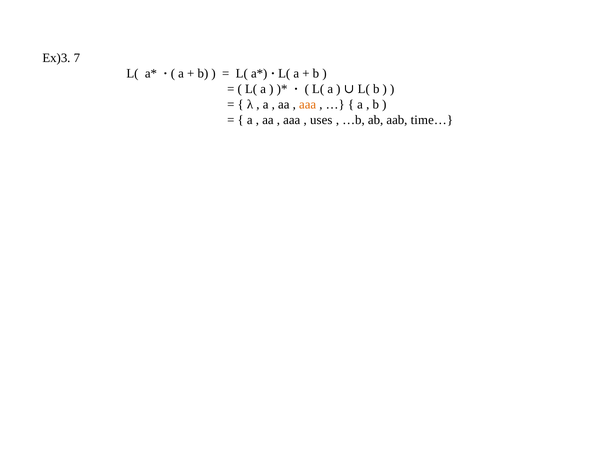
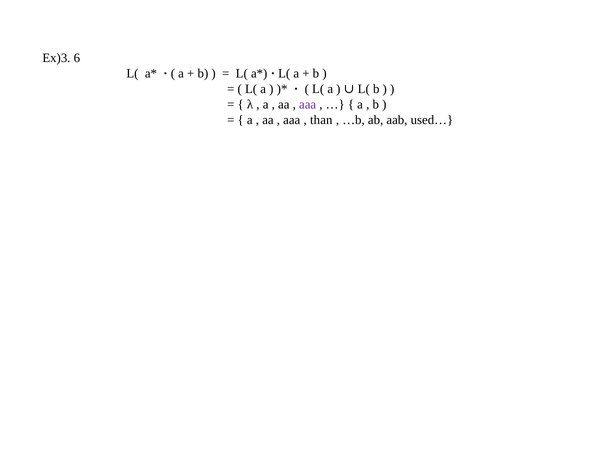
7: 7 -> 6
aaa at (308, 104) colour: orange -> purple
uses: uses -> than
time…: time… -> used…
